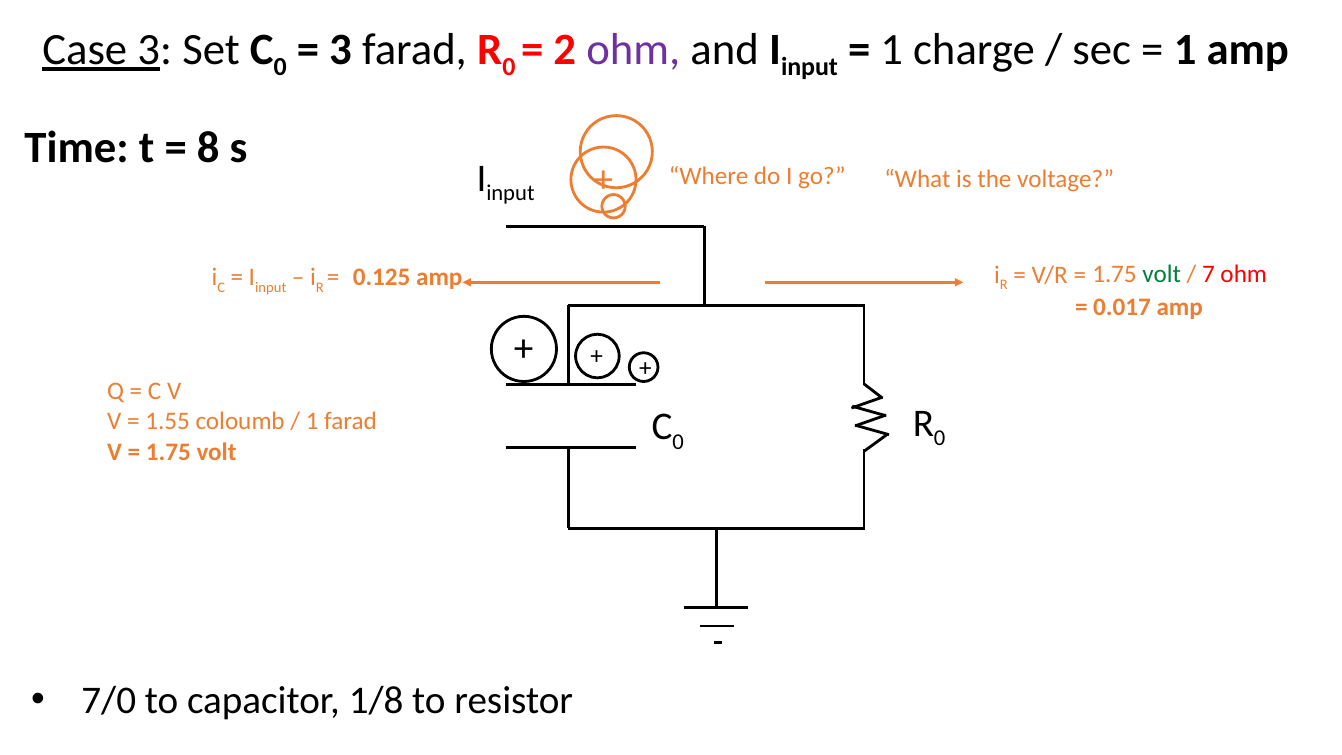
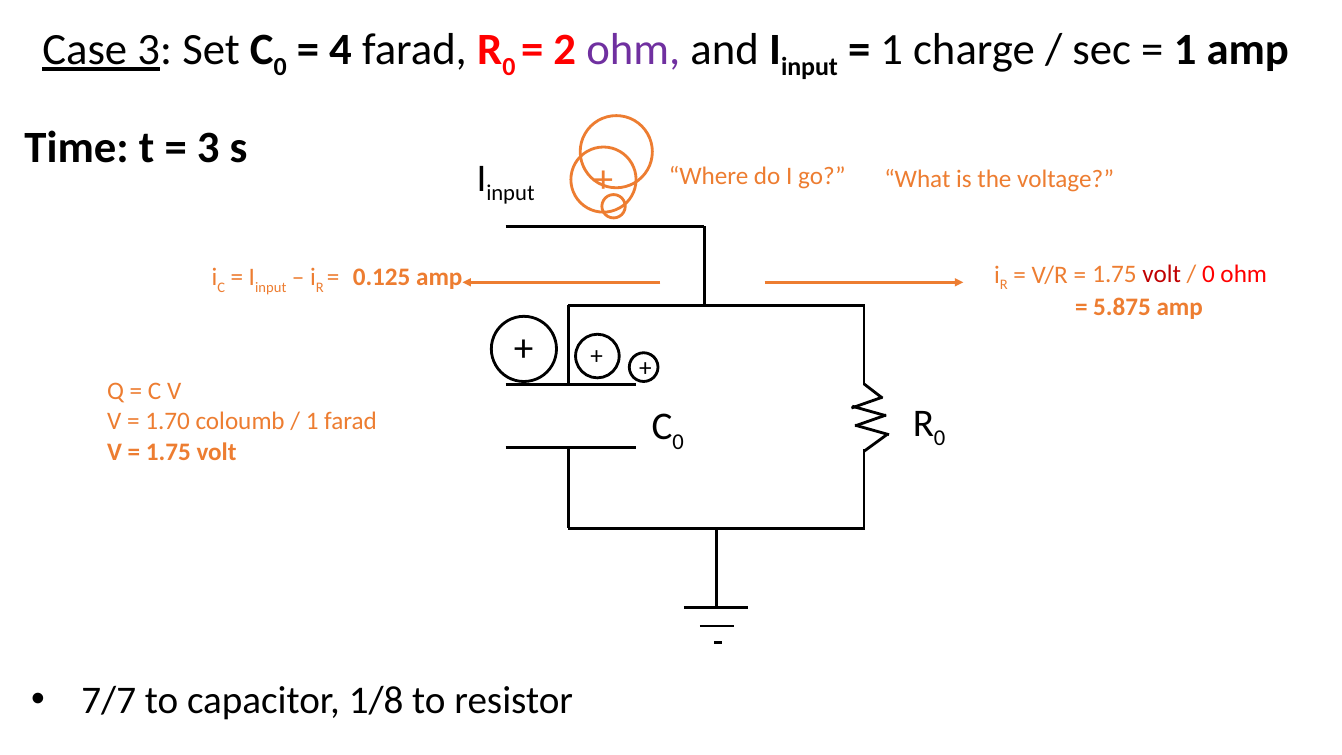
3 at (340, 50): 3 -> 4
8 at (208, 148): 8 -> 3
volt at (1162, 274) colour: green -> red
7 at (1209, 274): 7 -> 0
0.017: 0.017 -> 5.875
1.55: 1.55 -> 1.70
7/0: 7/0 -> 7/7
